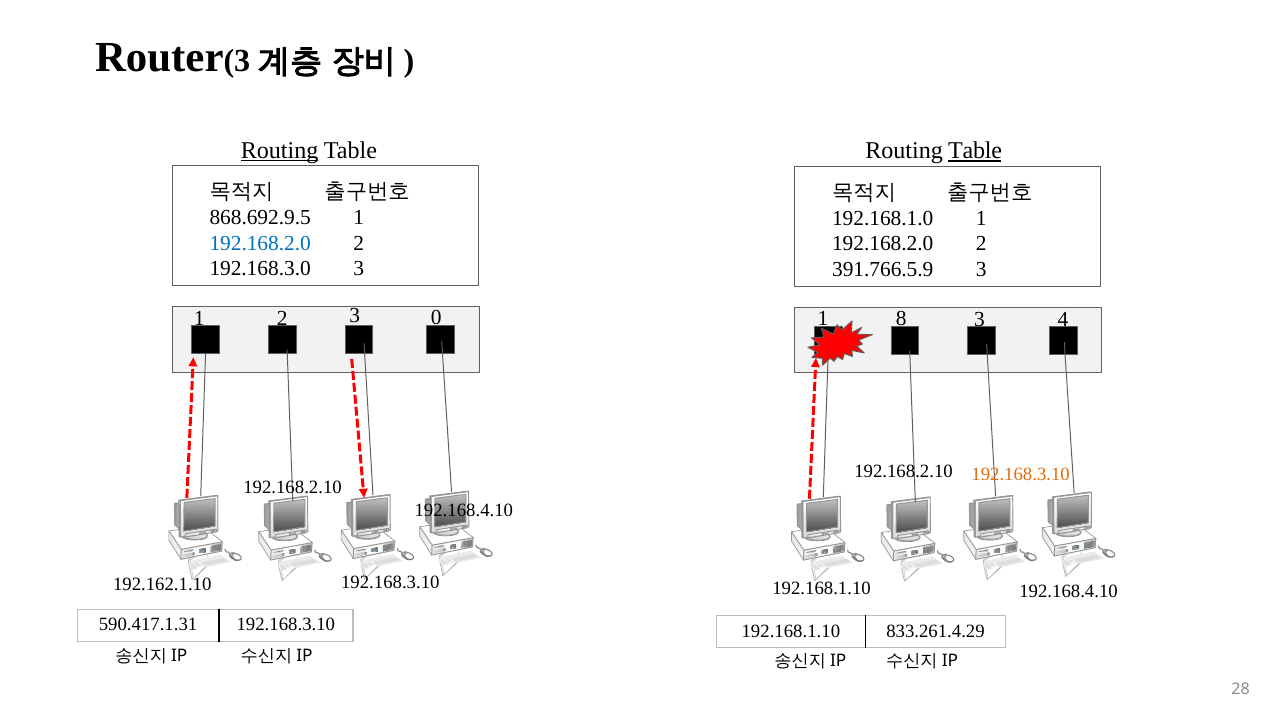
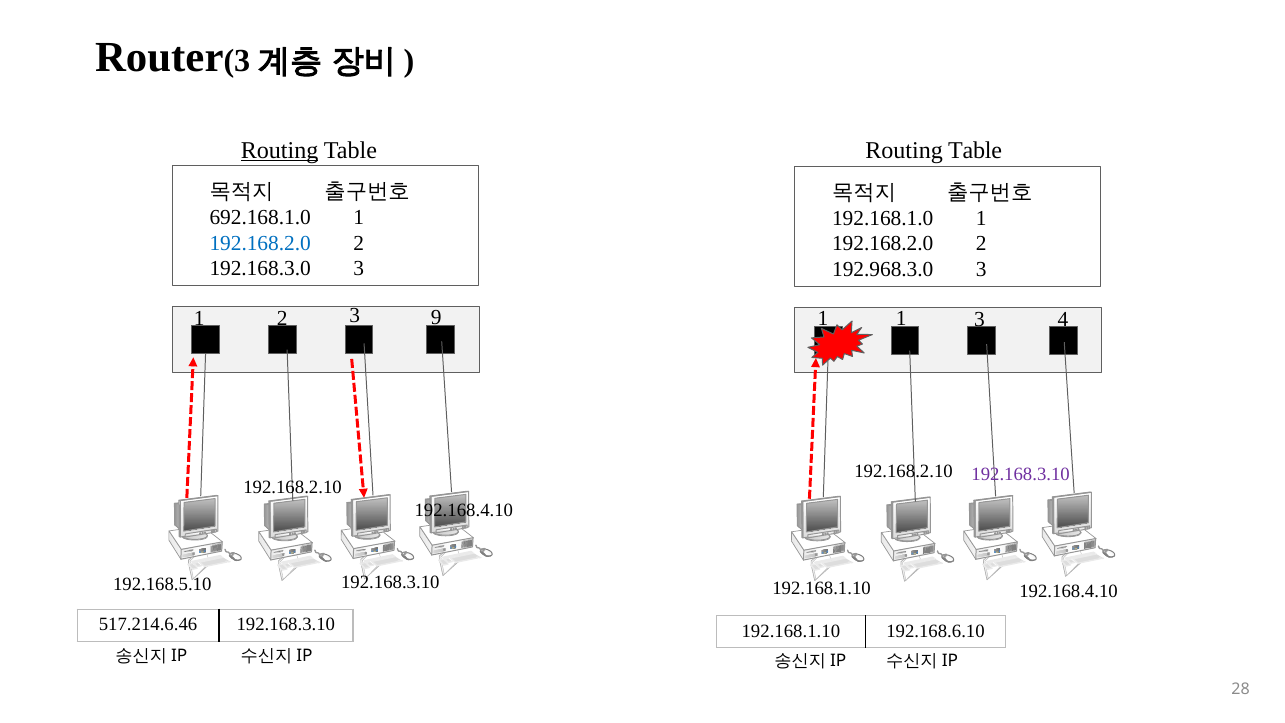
Table at (975, 150) underline: present -> none
868.692.9.5: 868.692.9.5 -> 692.168.1.0
391.766.5.9: 391.766.5.9 -> 192.968.3.0
8 at (901, 318): 8 -> 1
0: 0 -> 9
192.168.3.10 at (1021, 474) colour: orange -> purple
192.162.1.10: 192.162.1.10 -> 192.168.5.10
590.417.1.31: 590.417.1.31 -> 517.214.6.46
833.261.4.29: 833.261.4.29 -> 192.168.6.10
